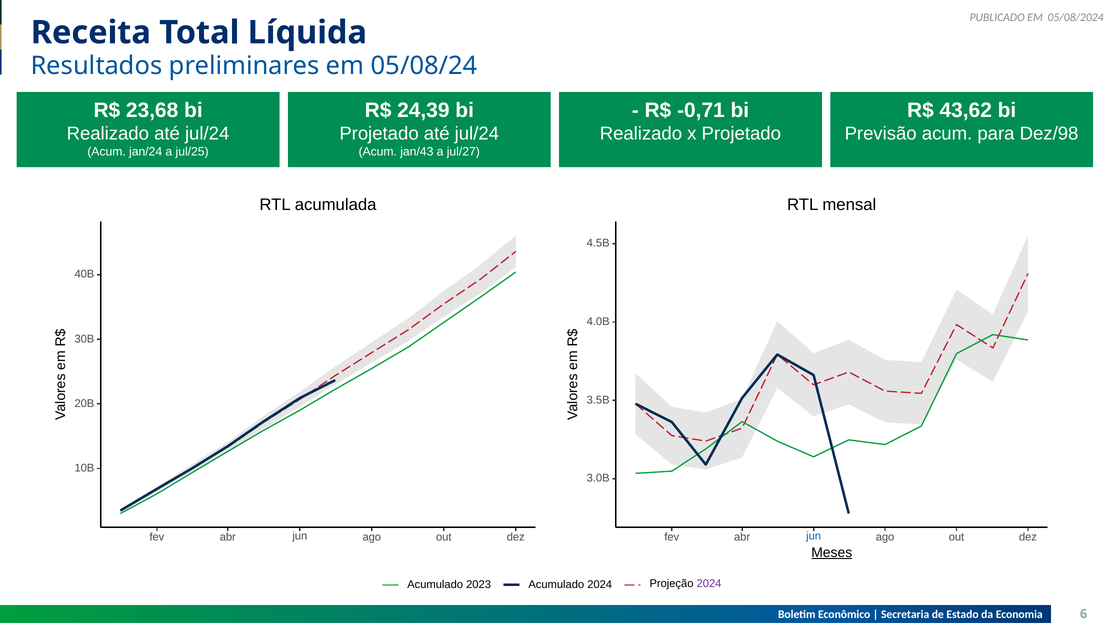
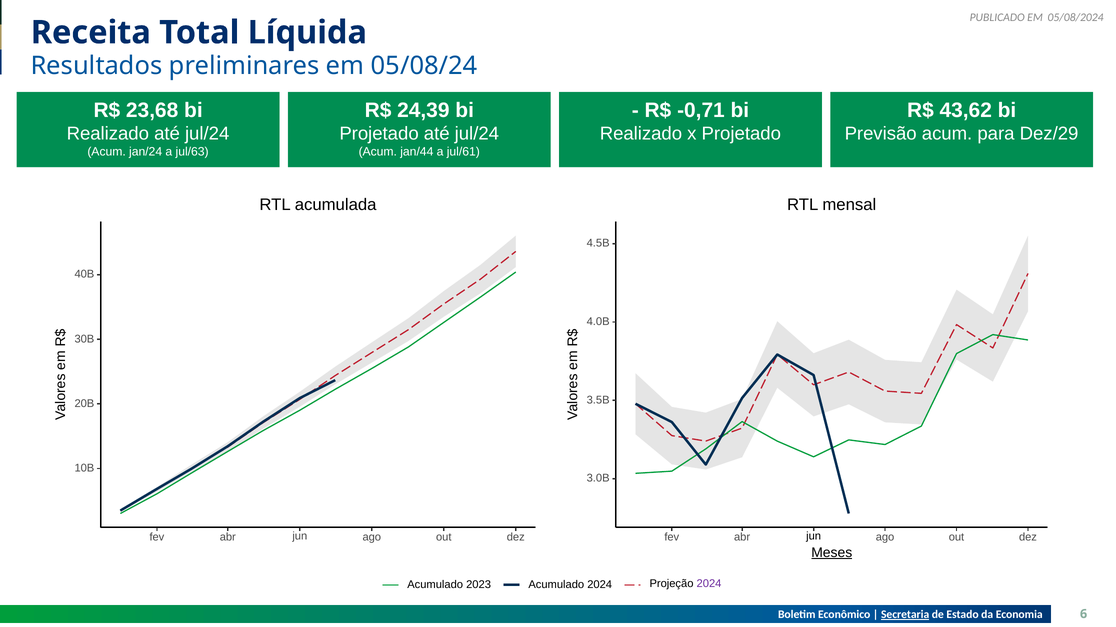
Dez/98: Dez/98 -> Dez/29
jul/25: jul/25 -> jul/63
jan/43: jan/43 -> jan/44
jul/27: jul/27 -> jul/61
jun at (814, 537) colour: blue -> black
Secretaria underline: none -> present
